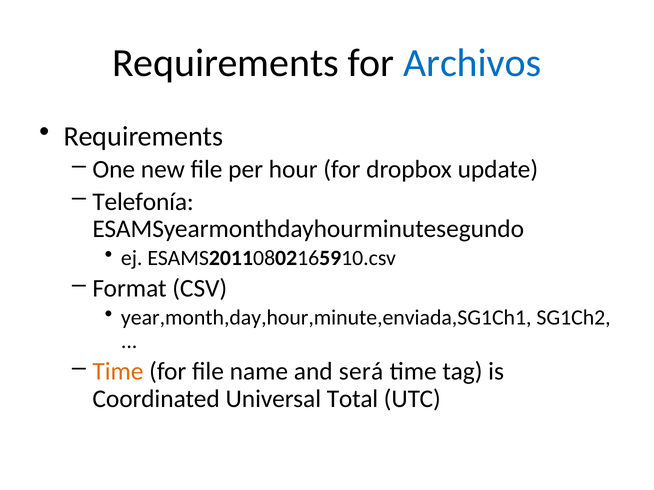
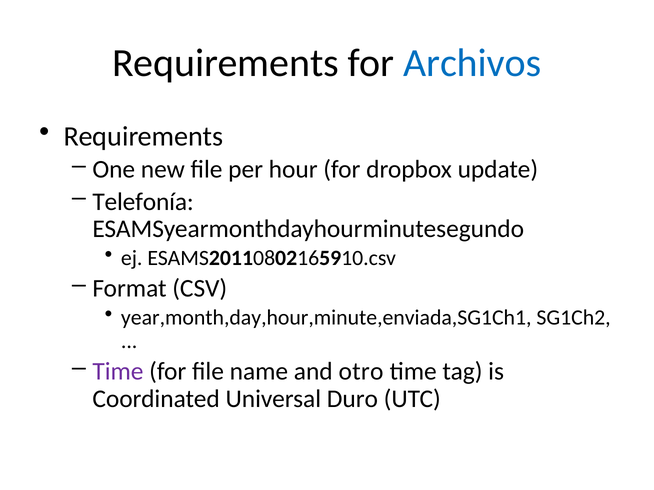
Time at (118, 372) colour: orange -> purple
será: será -> otro
Total: Total -> Duro
